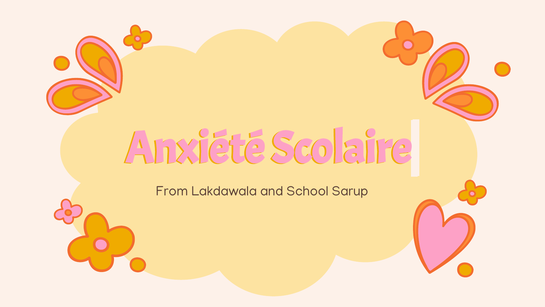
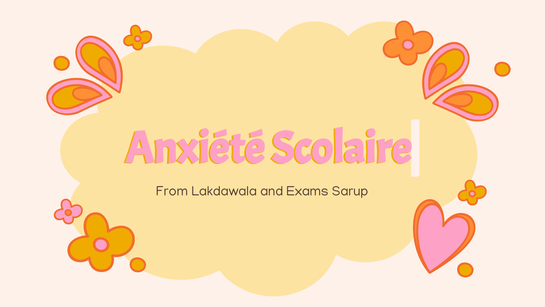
School: School -> Exams
